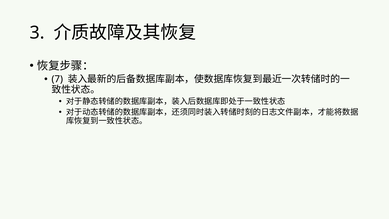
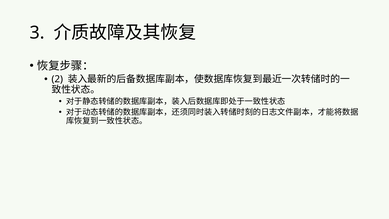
7: 7 -> 2
